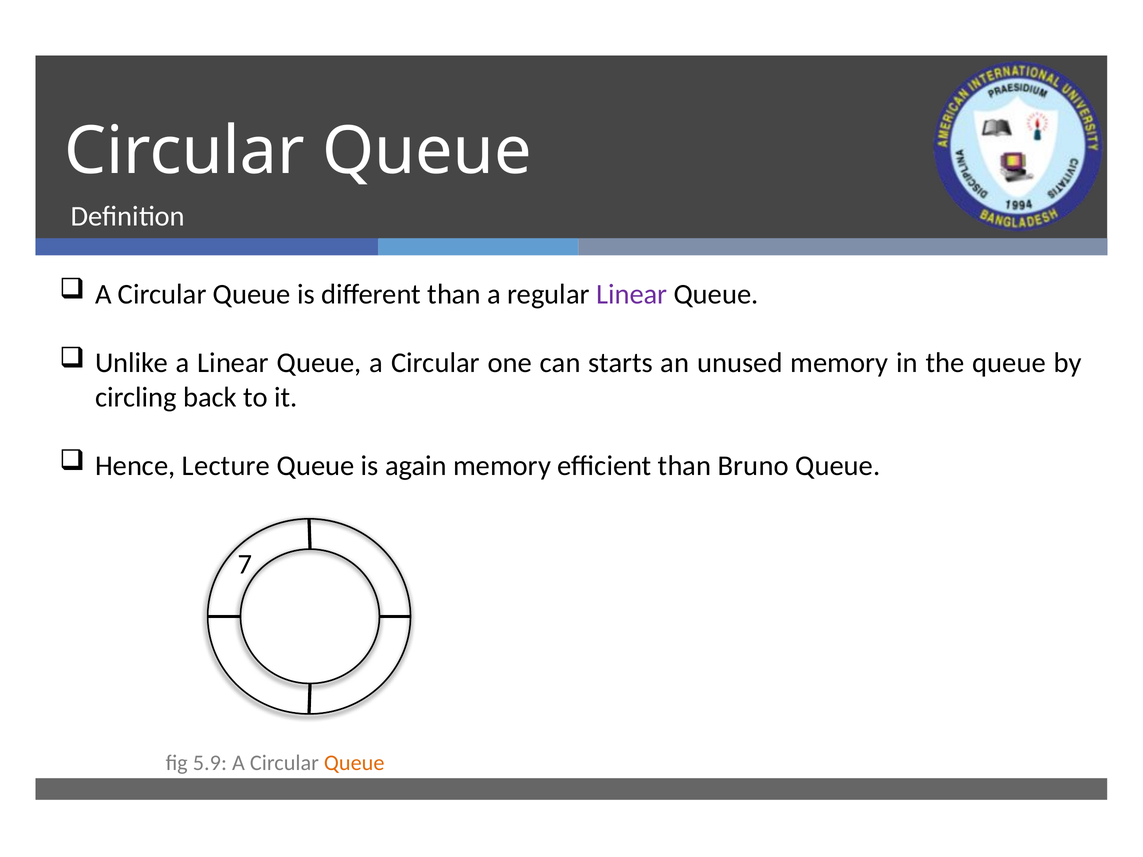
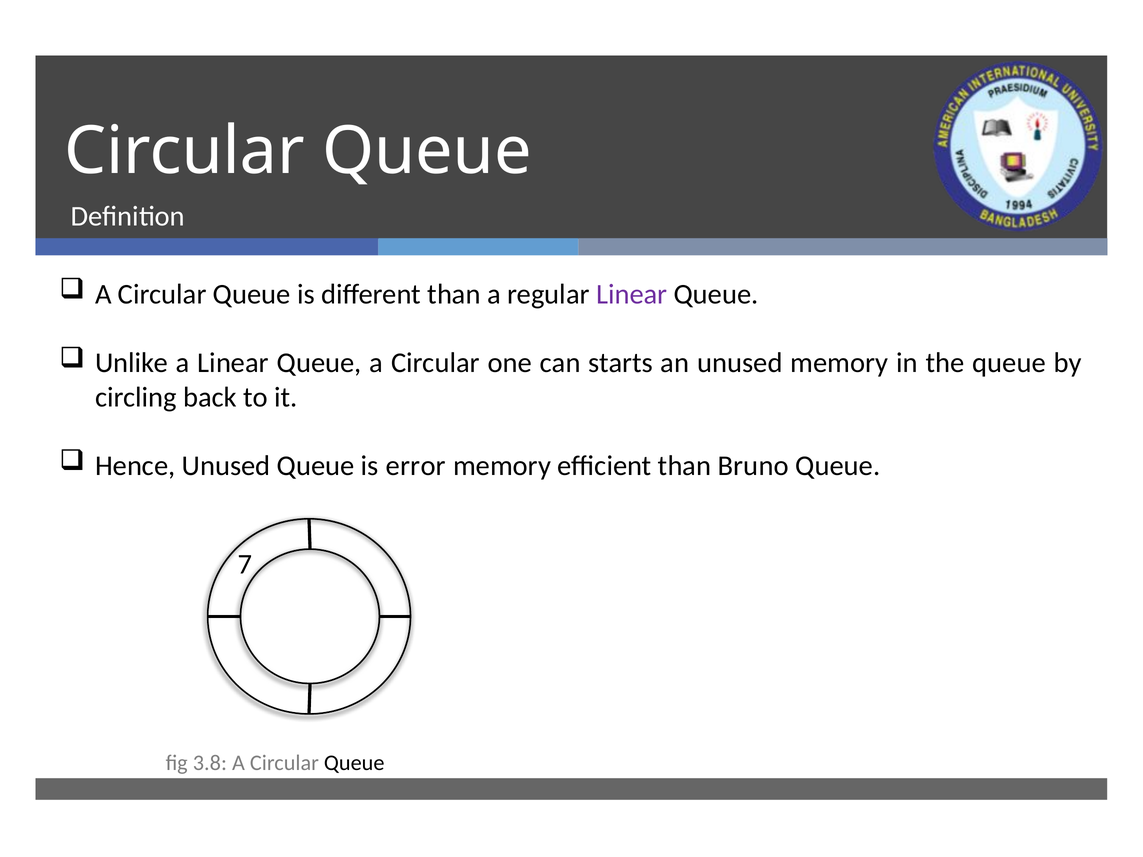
Hence Lecture: Lecture -> Unused
again: again -> error
5.9: 5.9 -> 3.8
Queue at (354, 763) colour: orange -> black
